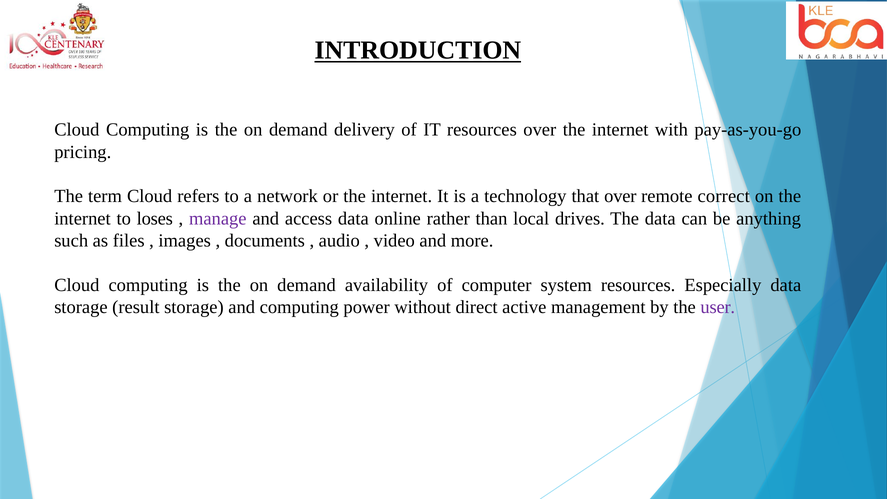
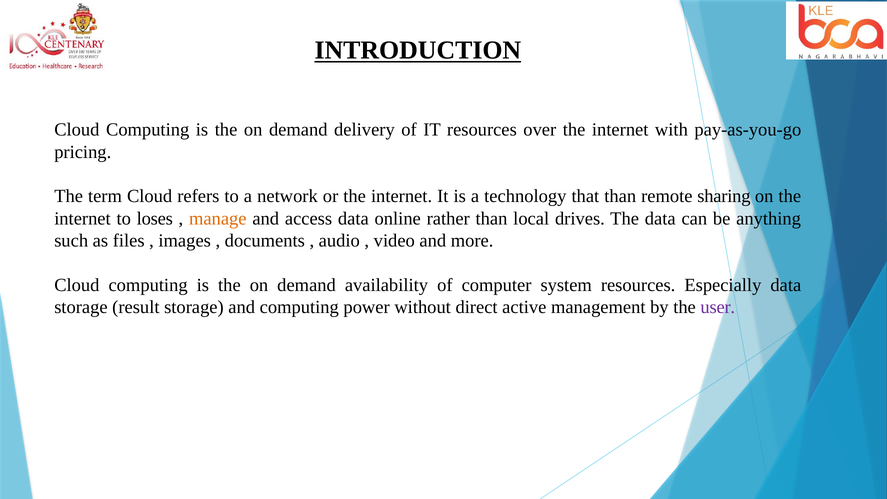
that over: over -> than
correct: correct -> sharing
manage colour: purple -> orange
